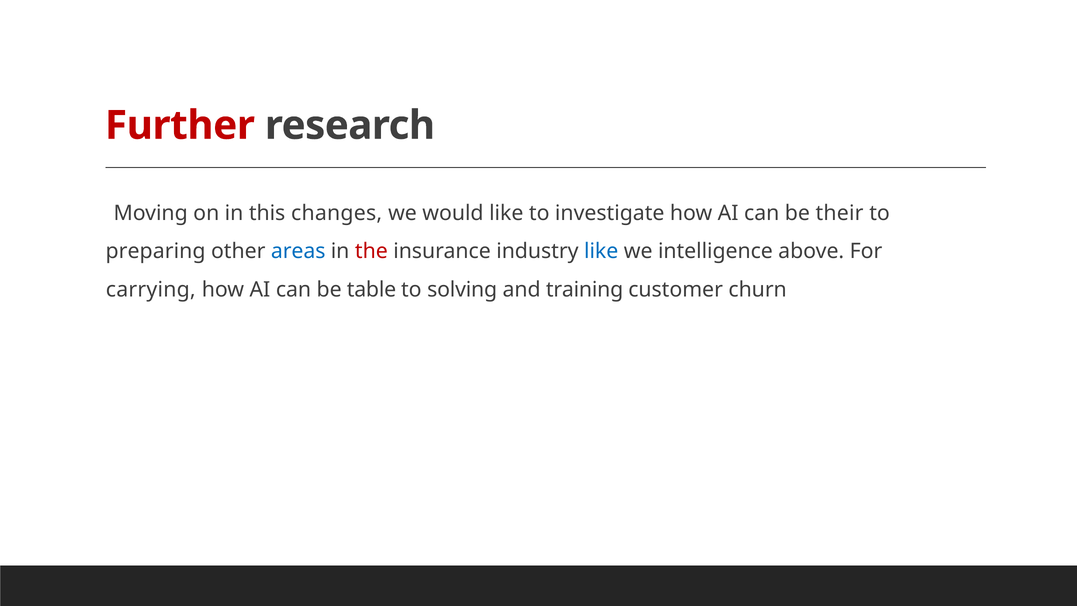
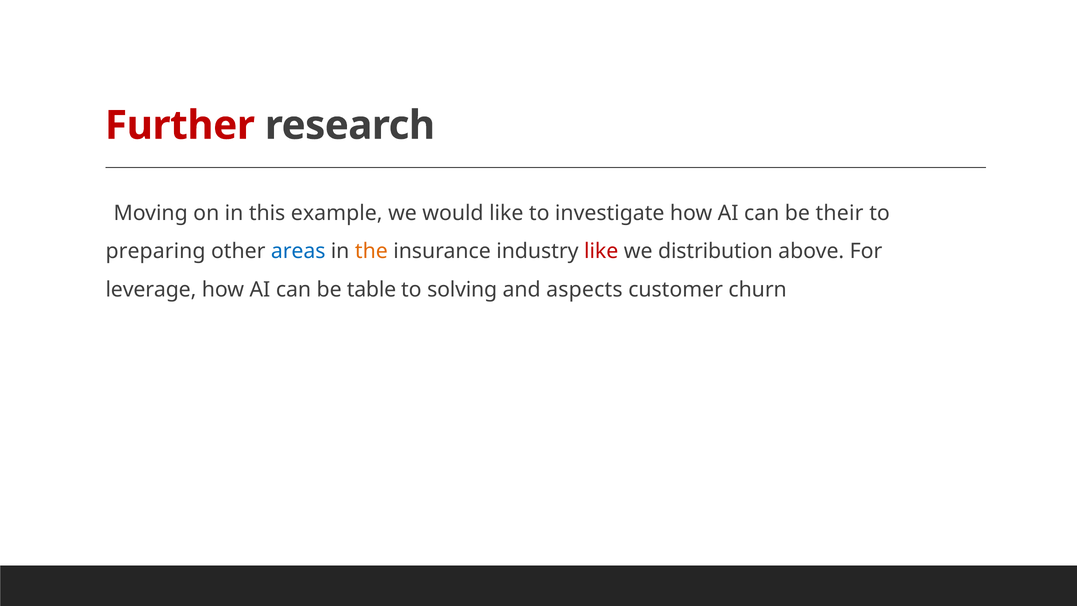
changes: changes -> example
the colour: red -> orange
like at (601, 251) colour: blue -> red
intelligence: intelligence -> distribution
carrying: carrying -> leverage
training: training -> aspects
